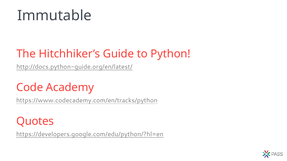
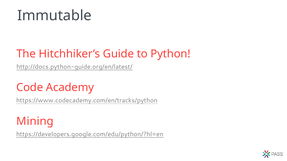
Quotes: Quotes -> Mining
